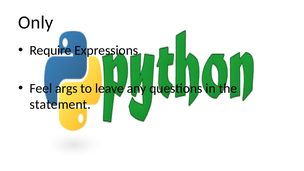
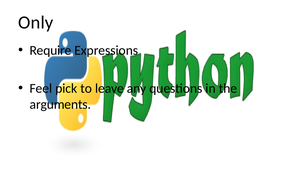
args: args -> pick
statement: statement -> arguments
